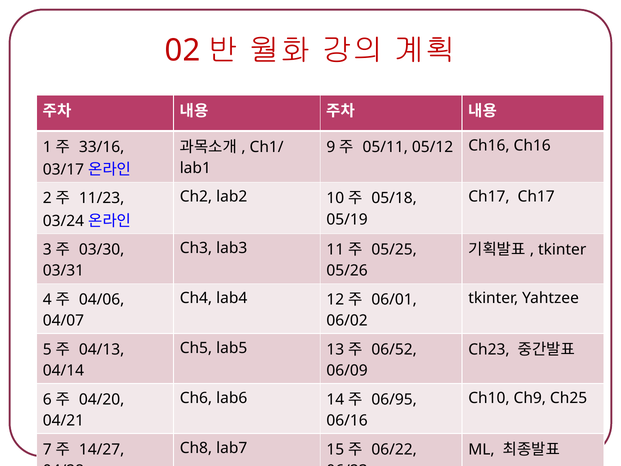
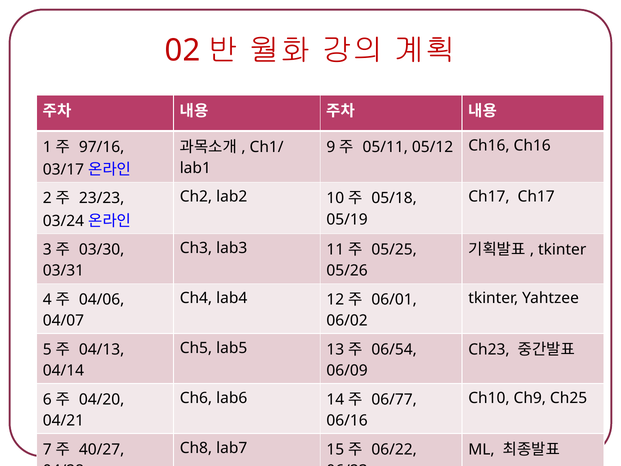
33/16: 33/16 -> 97/16
11/23: 11/23 -> 23/23
06/52: 06/52 -> 06/54
06/95: 06/95 -> 06/77
14/27: 14/27 -> 40/27
